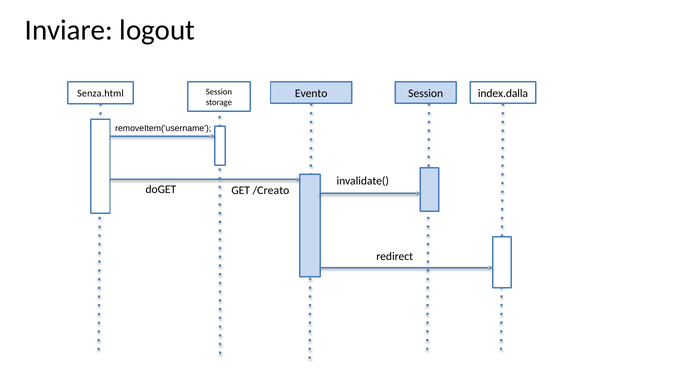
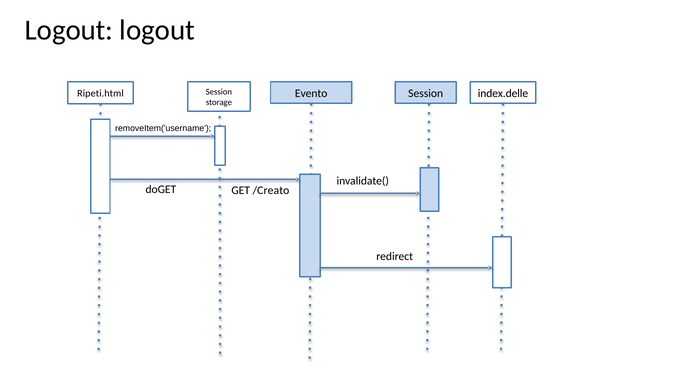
Inviare at (69, 30): Inviare -> Logout
index.dalla: index.dalla -> index.delle
Senza.html: Senza.html -> Ripeti.html
